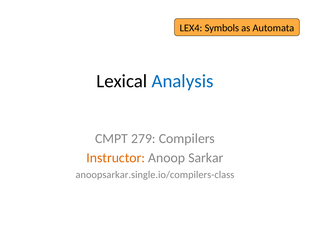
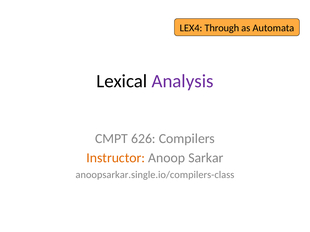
Symbols: Symbols -> Through
Analysis colour: blue -> purple
279: 279 -> 626
